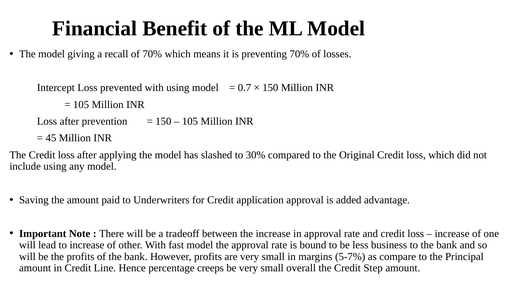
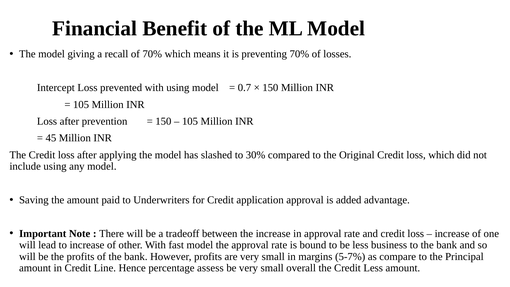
creeps: creeps -> assess
Credit Step: Step -> Less
